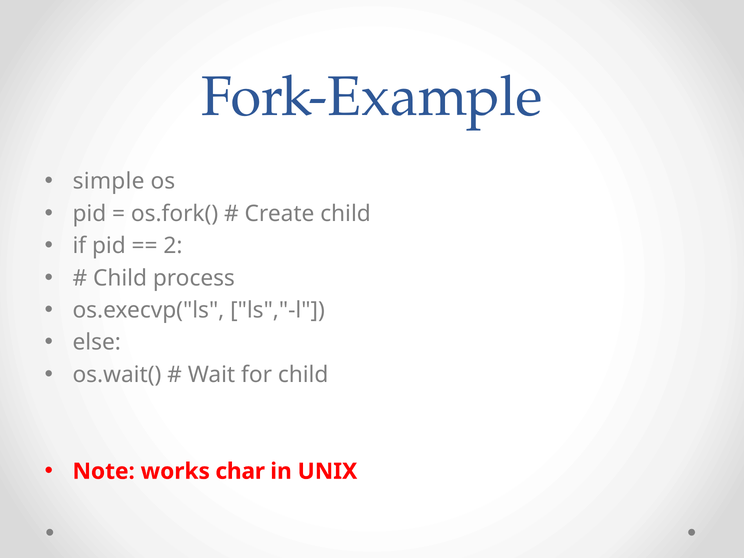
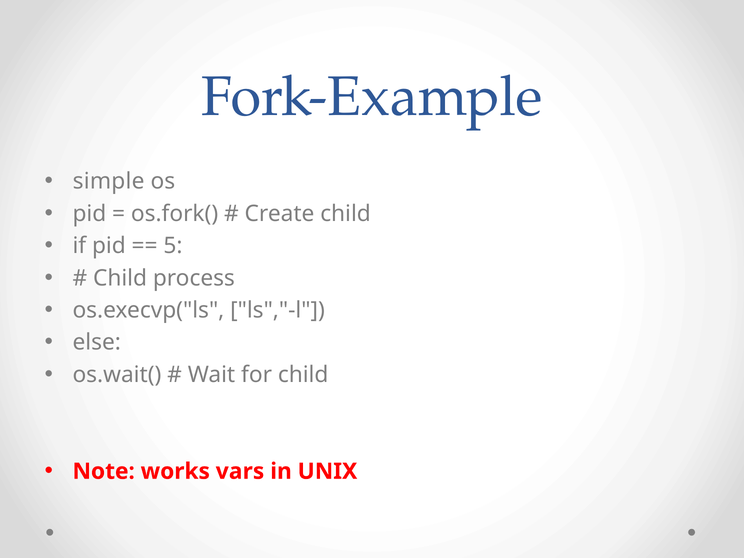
2: 2 -> 5
char: char -> vars
